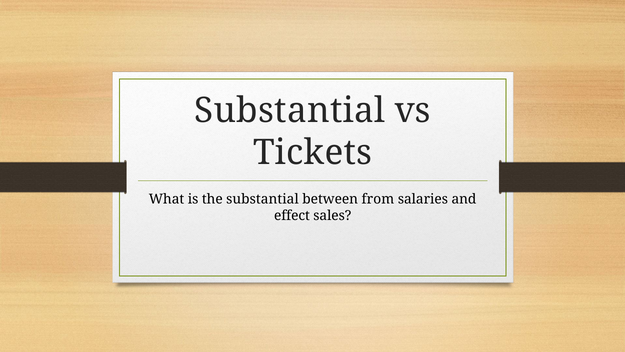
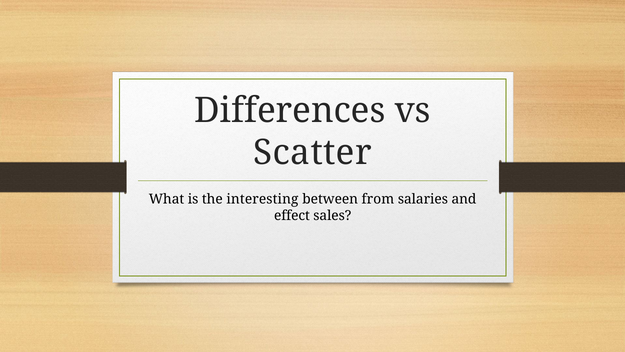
Substantial at (290, 110): Substantial -> Differences
Tickets: Tickets -> Scatter
the substantial: substantial -> interesting
